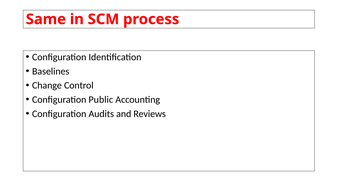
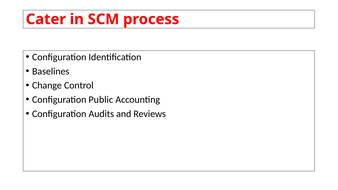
Same: Same -> Cater
